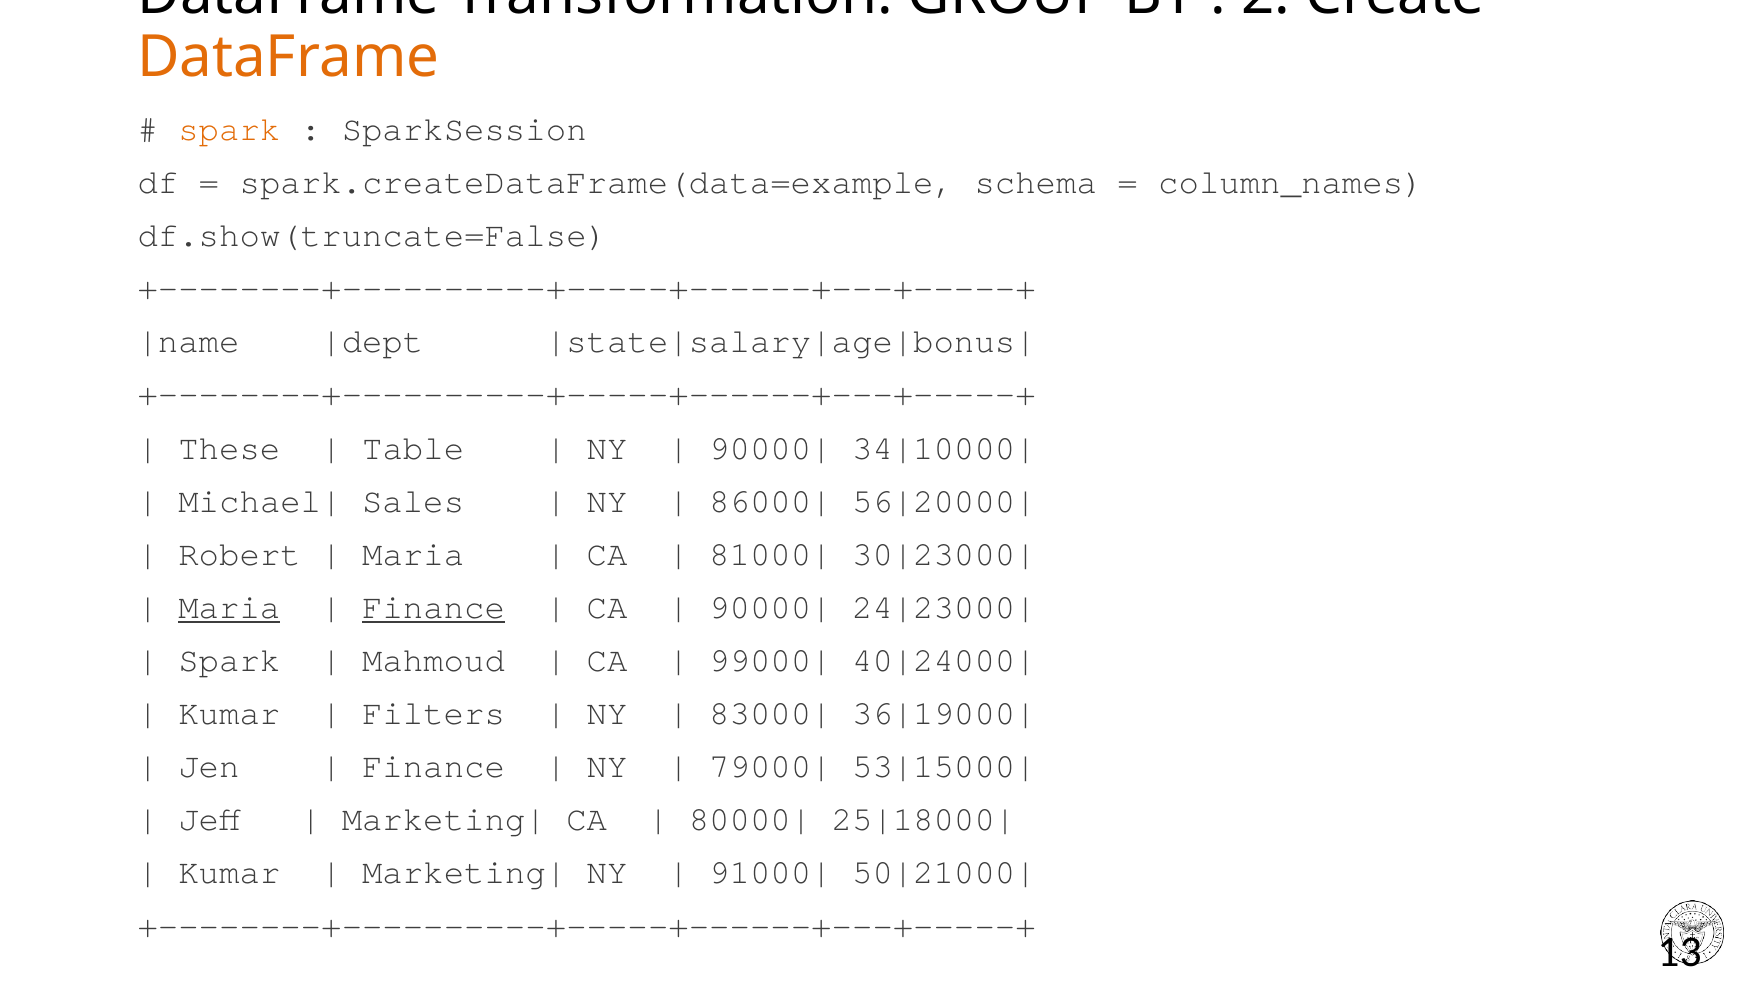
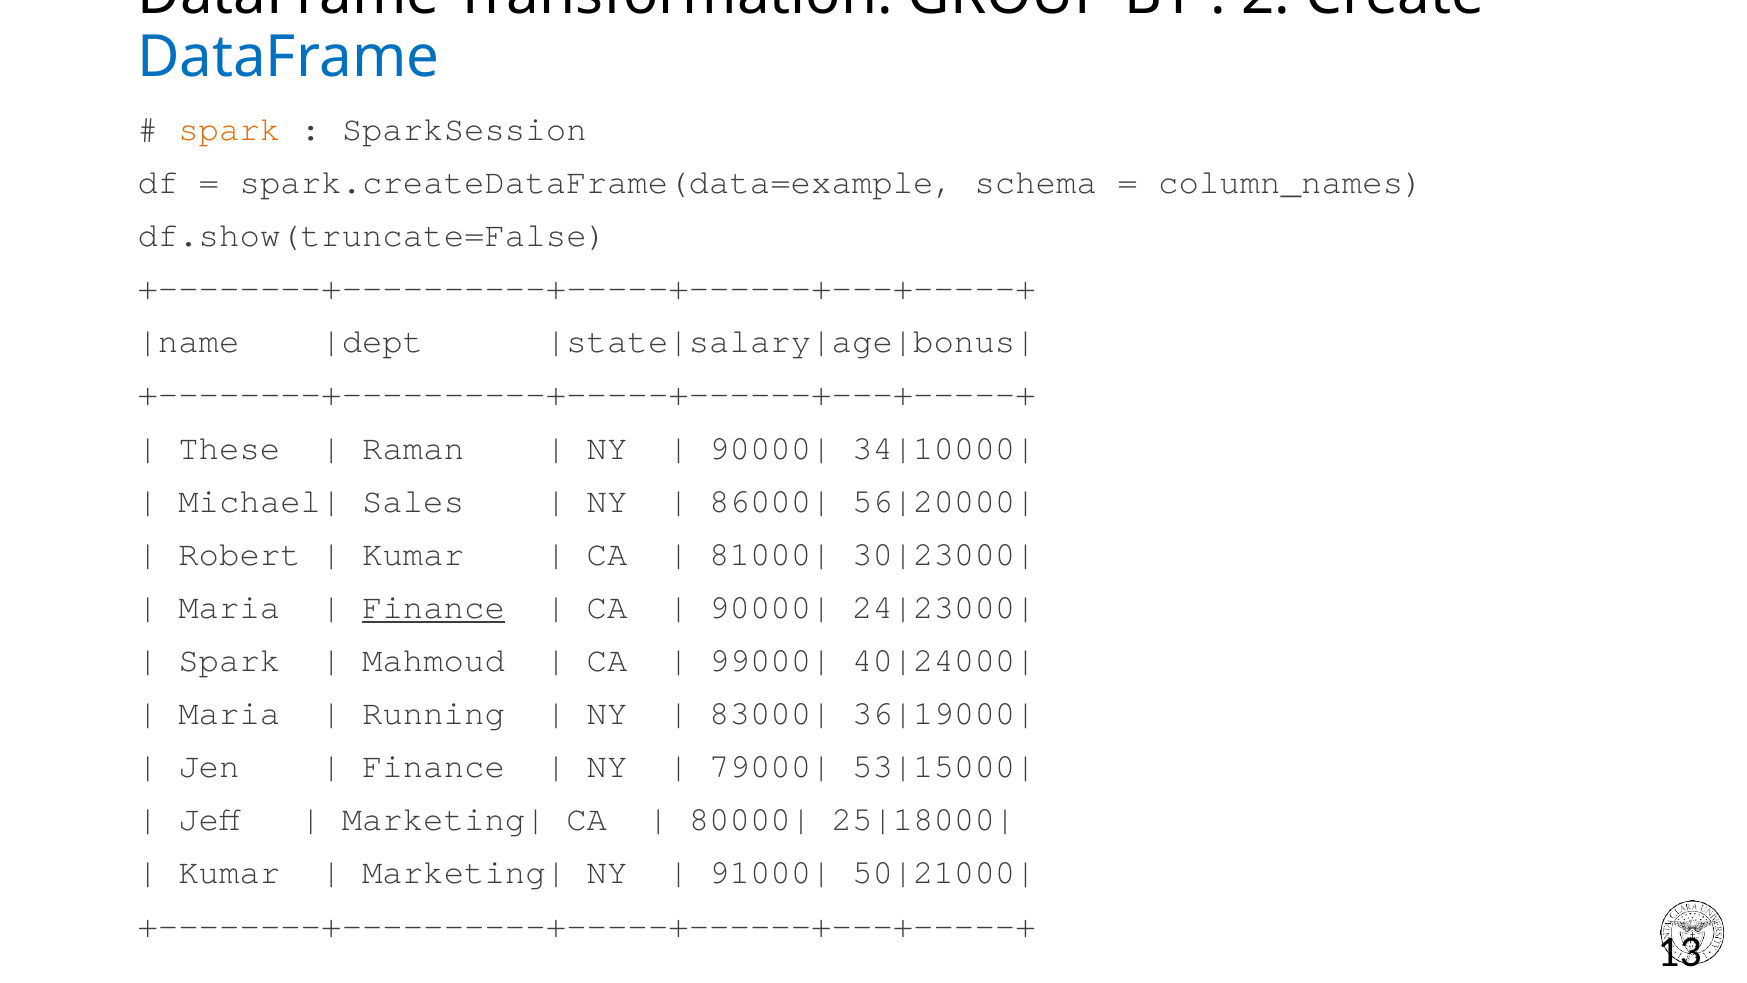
DataFrame at (289, 57) colour: orange -> blue
Table: Table -> Raman
Maria at (413, 554): Maria -> Kumar
Maria at (229, 607) underline: present -> none
Kumar at (229, 713): Kumar -> Maria
Filters: Filters -> Running
